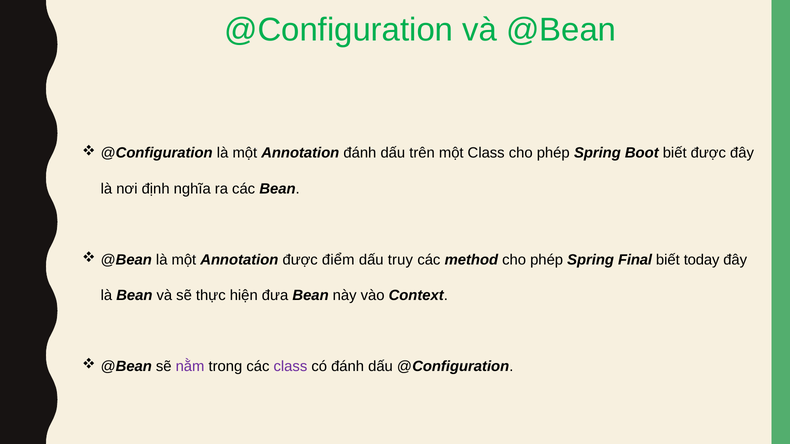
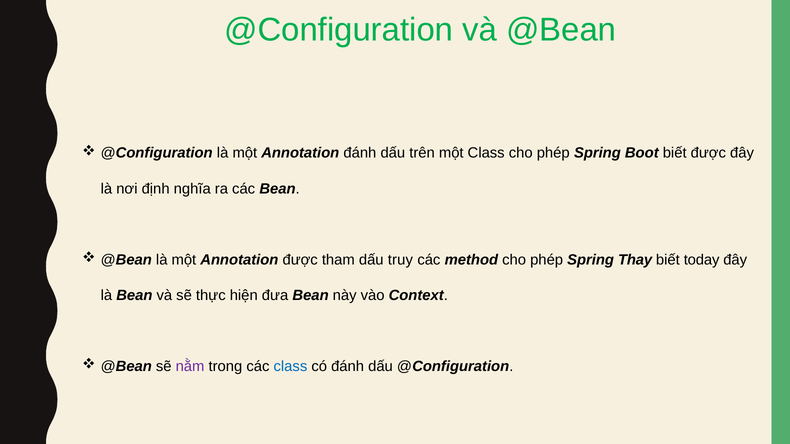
điểm: điểm -> tham
Final: Final -> Thay
class at (290, 367) colour: purple -> blue
